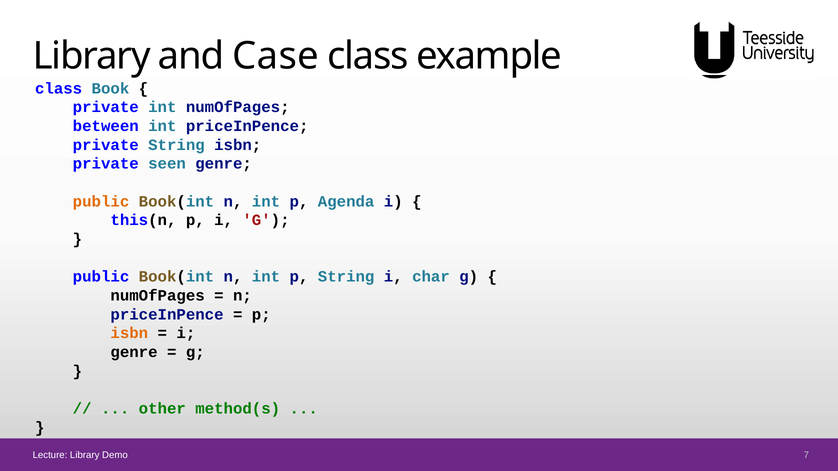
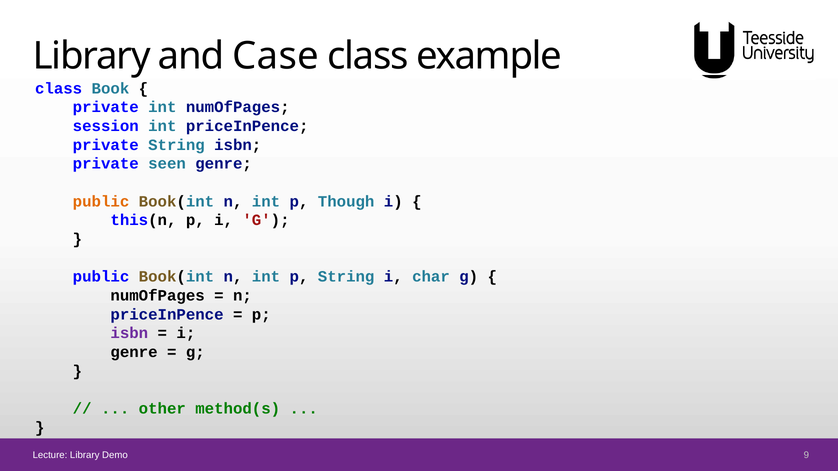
between: between -> session
Agenda: Agenda -> Though
isbn at (129, 334) colour: orange -> purple
7: 7 -> 9
